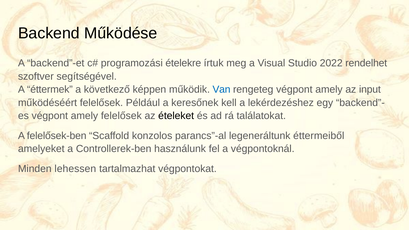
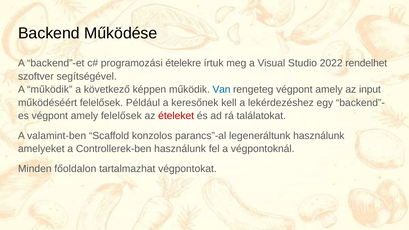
A éttermek: éttermek -> működik
ételeket colour: black -> red
felelősek-ben: felelősek-ben -> valamint-ben
legeneráltunk éttermeiből: éttermeiből -> használunk
lehessen: lehessen -> főoldalon
